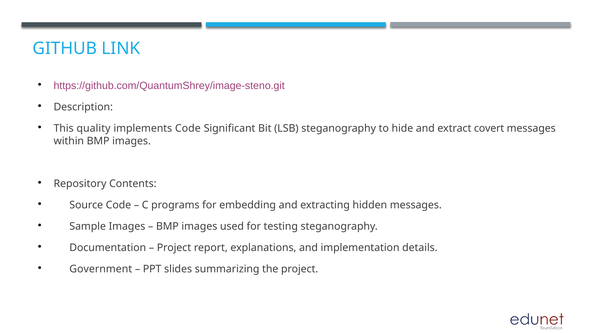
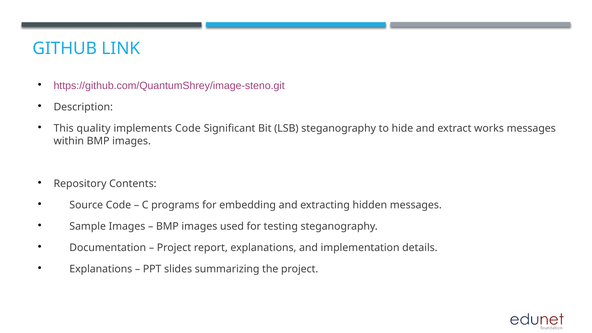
covert: covert -> works
Government at (101, 269): Government -> Explanations
